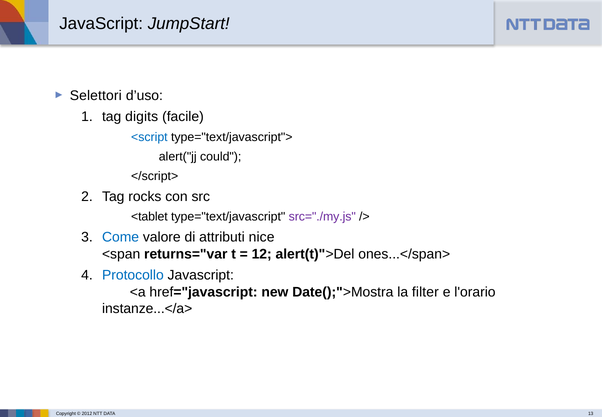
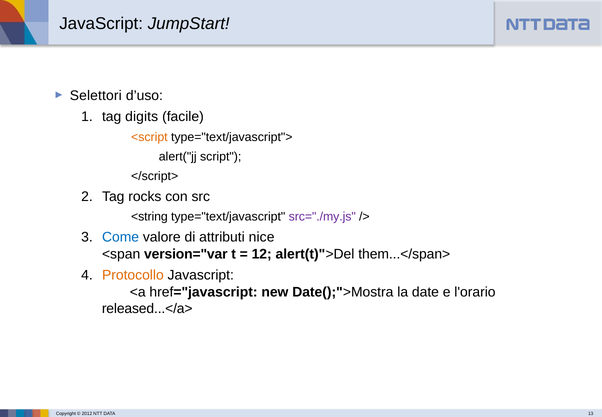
<script colour: blue -> orange
could: could -> script
<tablet: <tablet -> <string
returns="var: returns="var -> version="var
ones...</span>: ones...</span> -> them...</span>
Protocollo colour: blue -> orange
filter: filter -> date
instanze...</a>: instanze...</a> -> released...</a>
